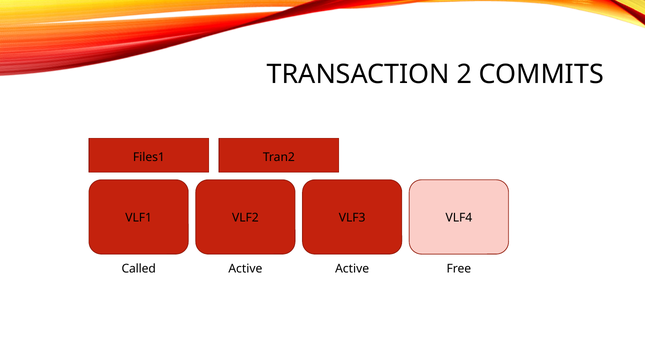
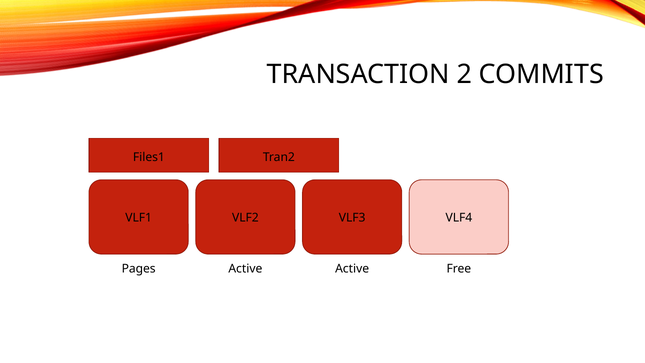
Called: Called -> Pages
